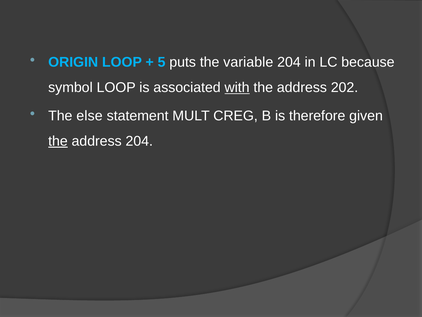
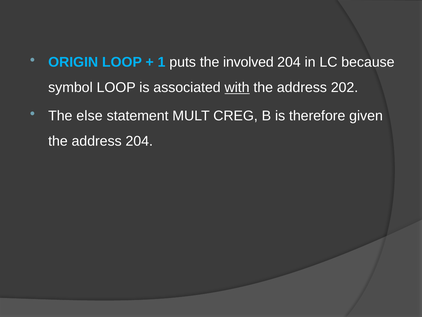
5: 5 -> 1
variable: variable -> involved
the at (58, 141) underline: present -> none
